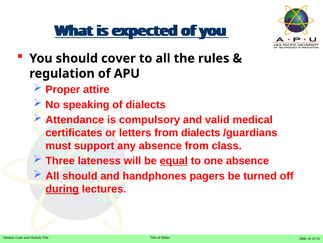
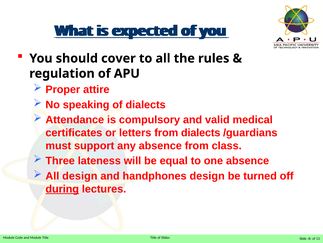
equal underline: present -> none
All should: should -> design
handphones pagers: pagers -> design
